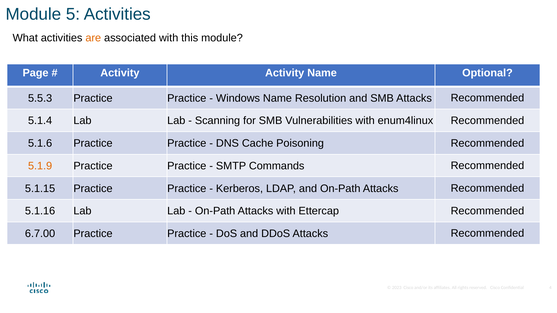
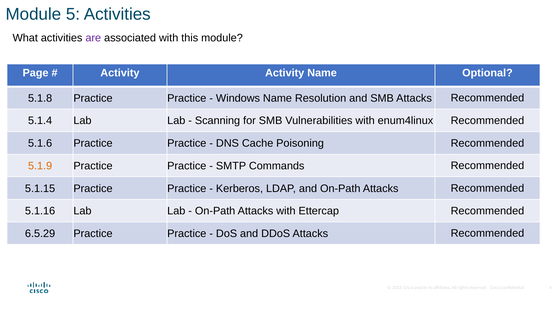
are colour: orange -> purple
5.5.3: 5.5.3 -> 5.1.8
6.7.00: 6.7.00 -> 6.5.29
